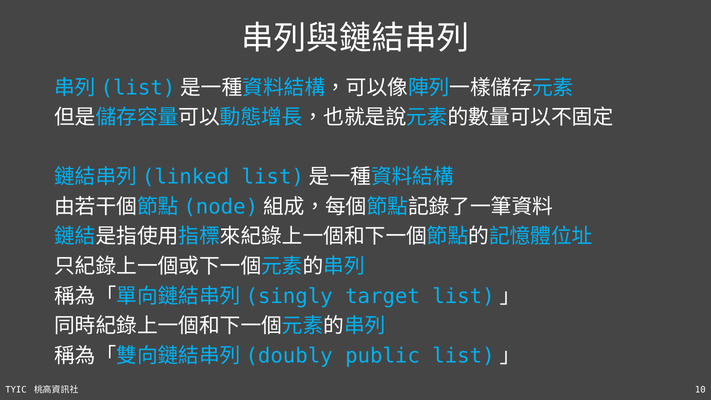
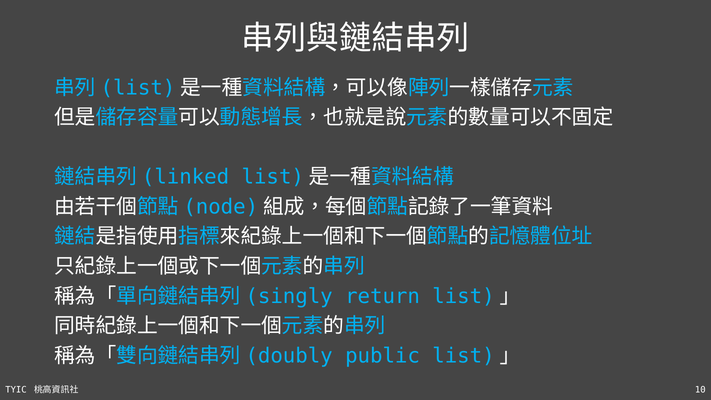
target: target -> return
